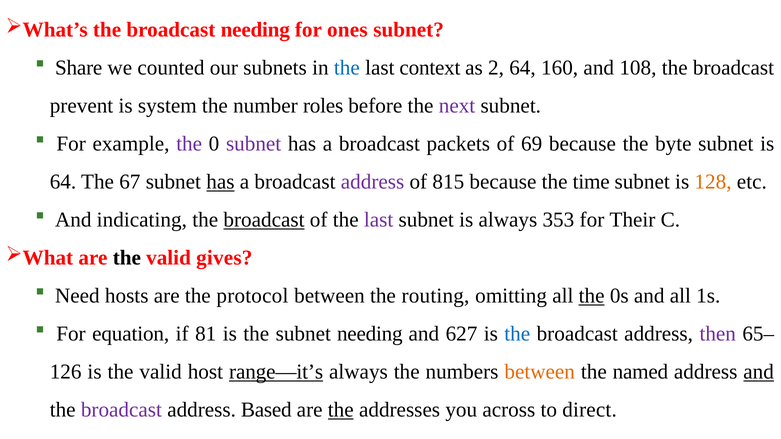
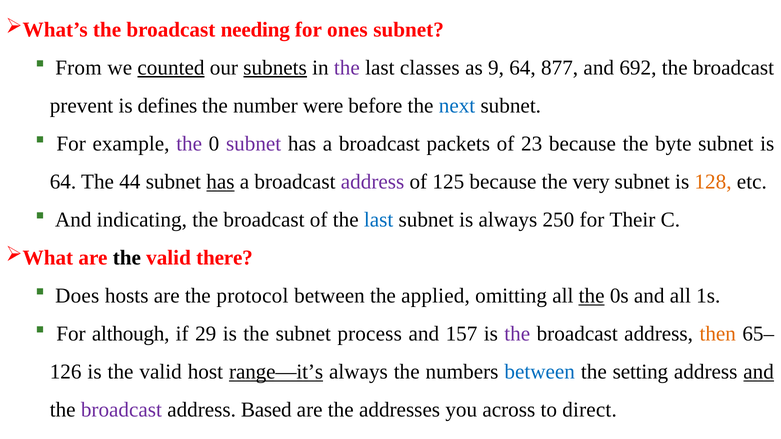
Share: Share -> From
counted underline: none -> present
subnets underline: none -> present
the at (347, 68) colour: blue -> purple
context: context -> classes
2: 2 -> 9
160: 160 -> 877
108: 108 -> 692
system: system -> defines
roles: roles -> were
next colour: purple -> blue
69: 69 -> 23
67: 67 -> 44
815: 815 -> 125
time: time -> very
broadcast at (264, 220) underline: present -> none
last at (379, 220) colour: purple -> blue
353: 353 -> 250
gives: gives -> there
Need: Need -> Does
routing: routing -> applied
equation: equation -> although
81: 81 -> 29
subnet needing: needing -> process
627: 627 -> 157
the at (517, 334) colour: blue -> purple
then colour: purple -> orange
between at (540, 372) colour: orange -> blue
named: named -> setting
the at (341, 410) underline: present -> none
